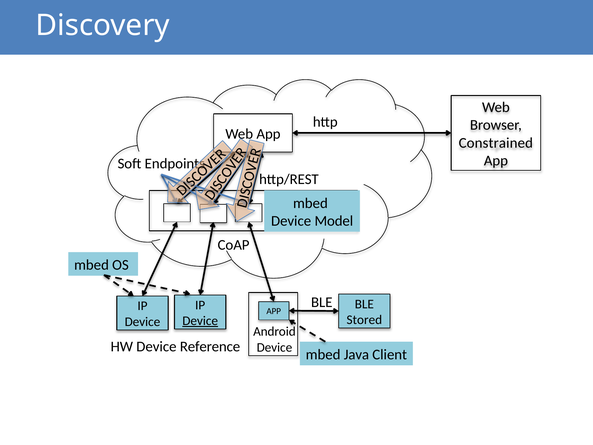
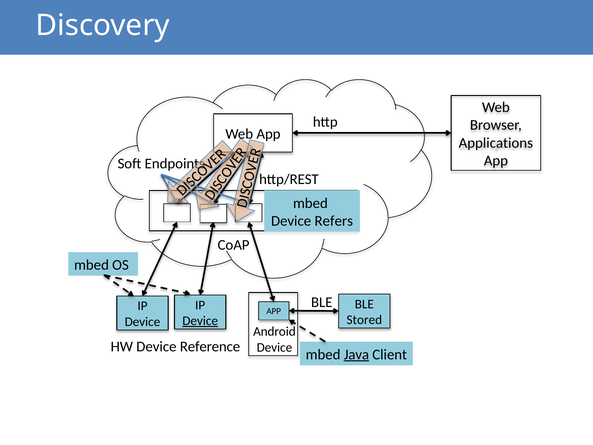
Constrained: Constrained -> Applications
Model: Model -> Refers
Java underline: none -> present
